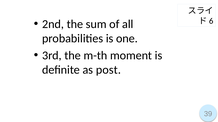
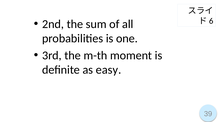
post: post -> easy
